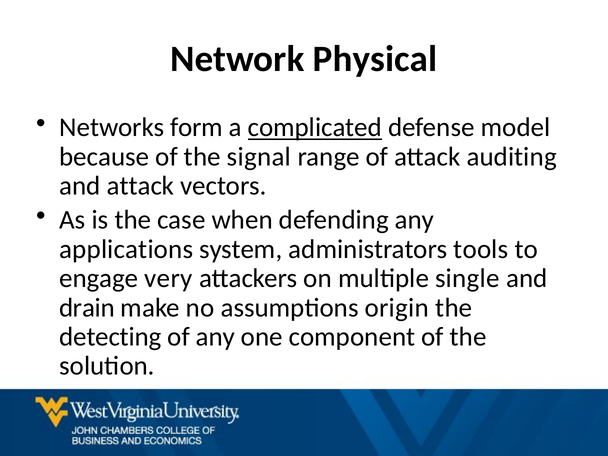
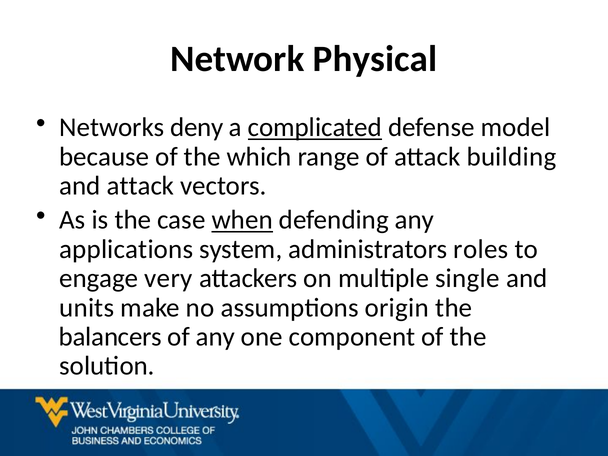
form: form -> deny
signal: signal -> which
auditing: auditing -> building
when underline: none -> present
tools: tools -> roles
drain: drain -> units
detecting: detecting -> balancers
